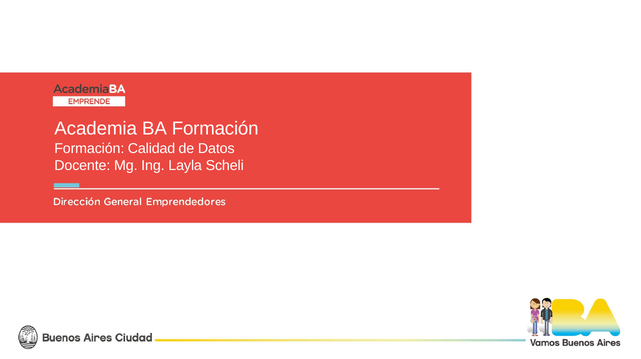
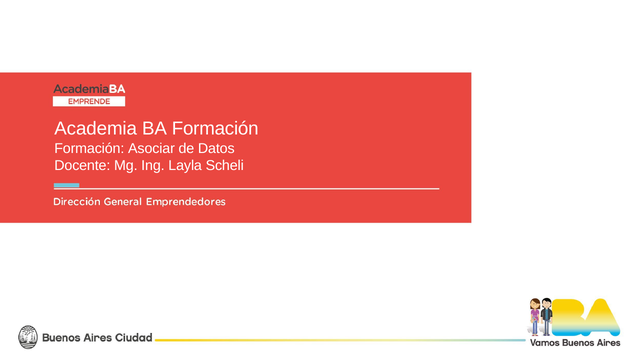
Calidad: Calidad -> Asociar
